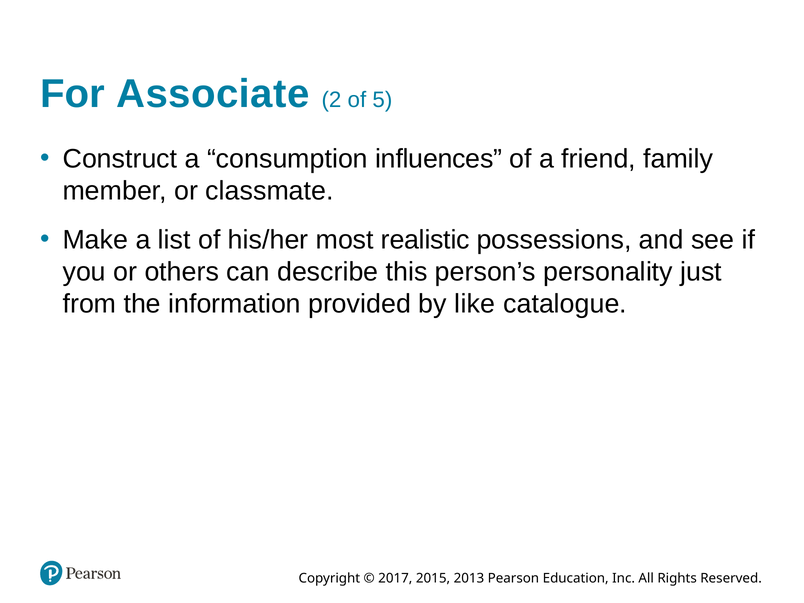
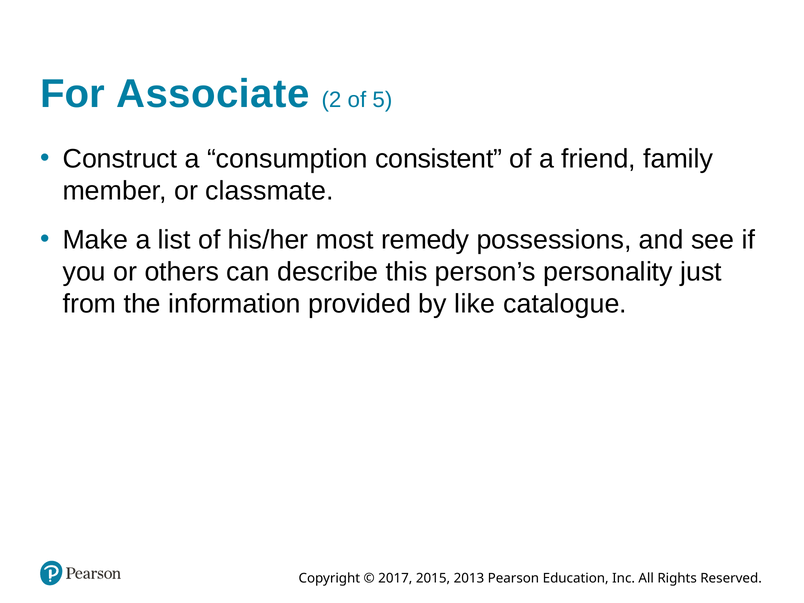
influences: influences -> consistent
realistic: realistic -> remedy
